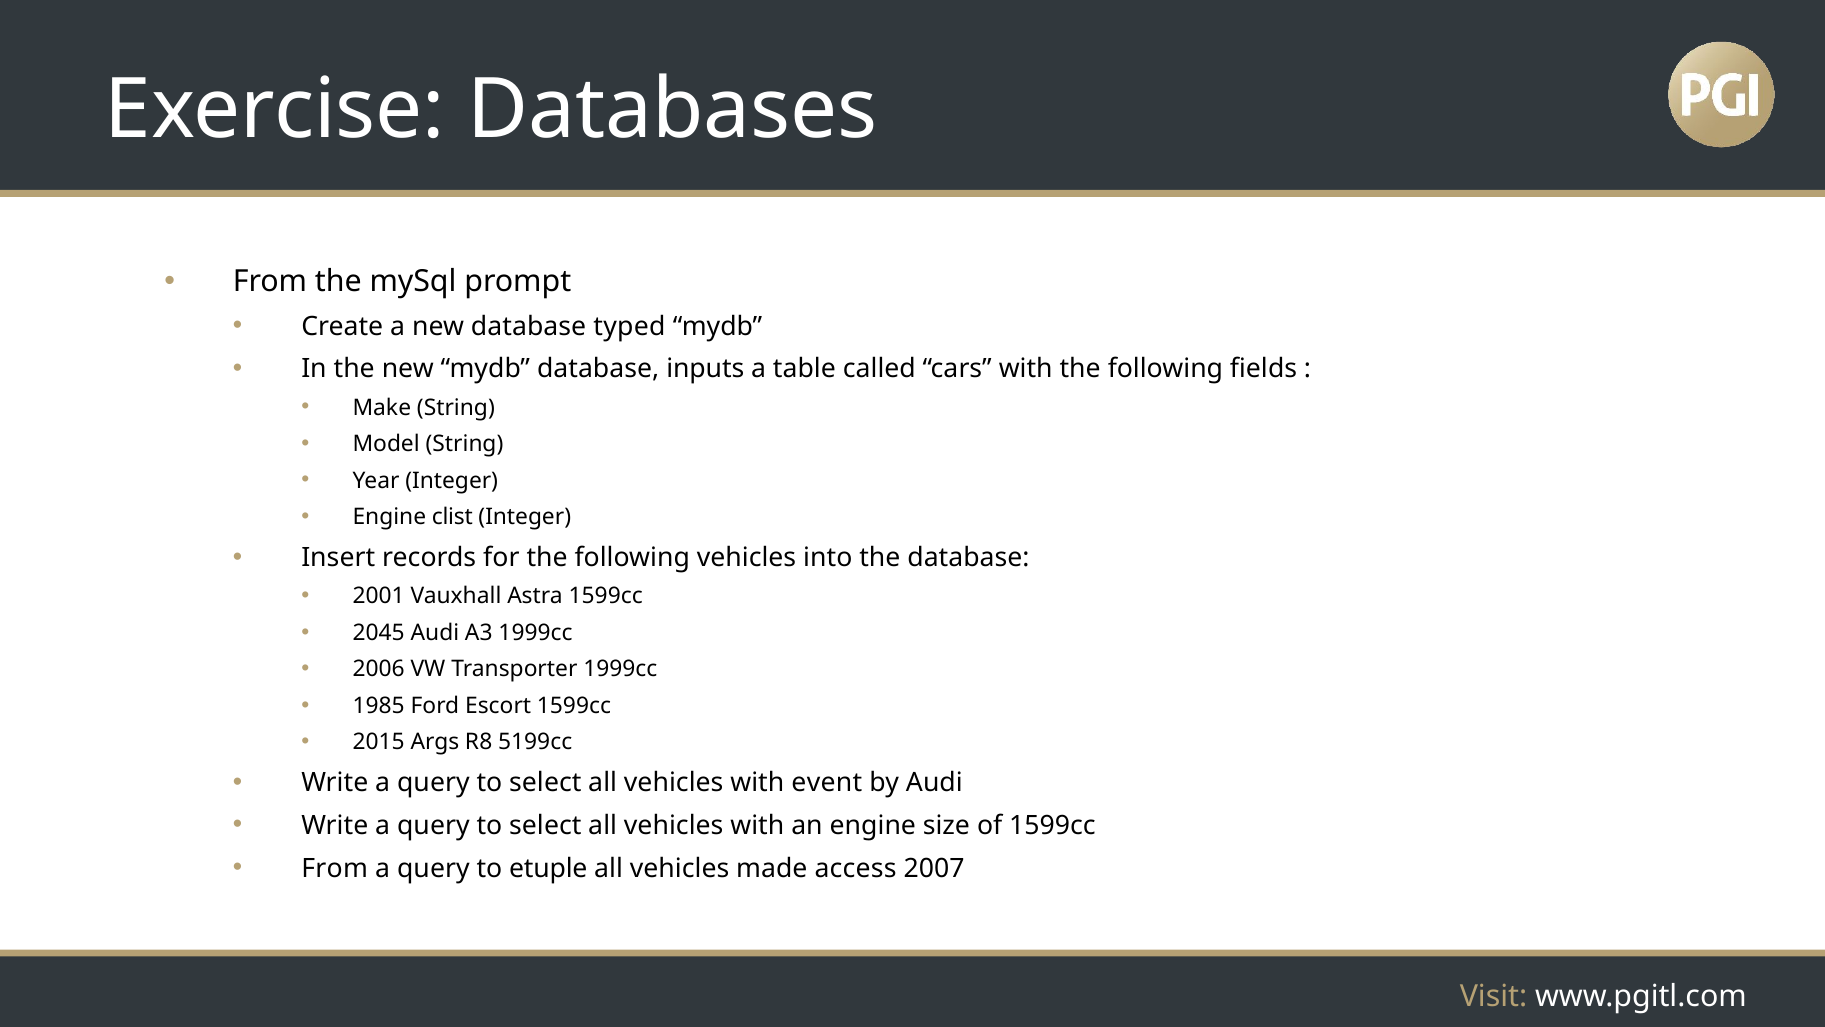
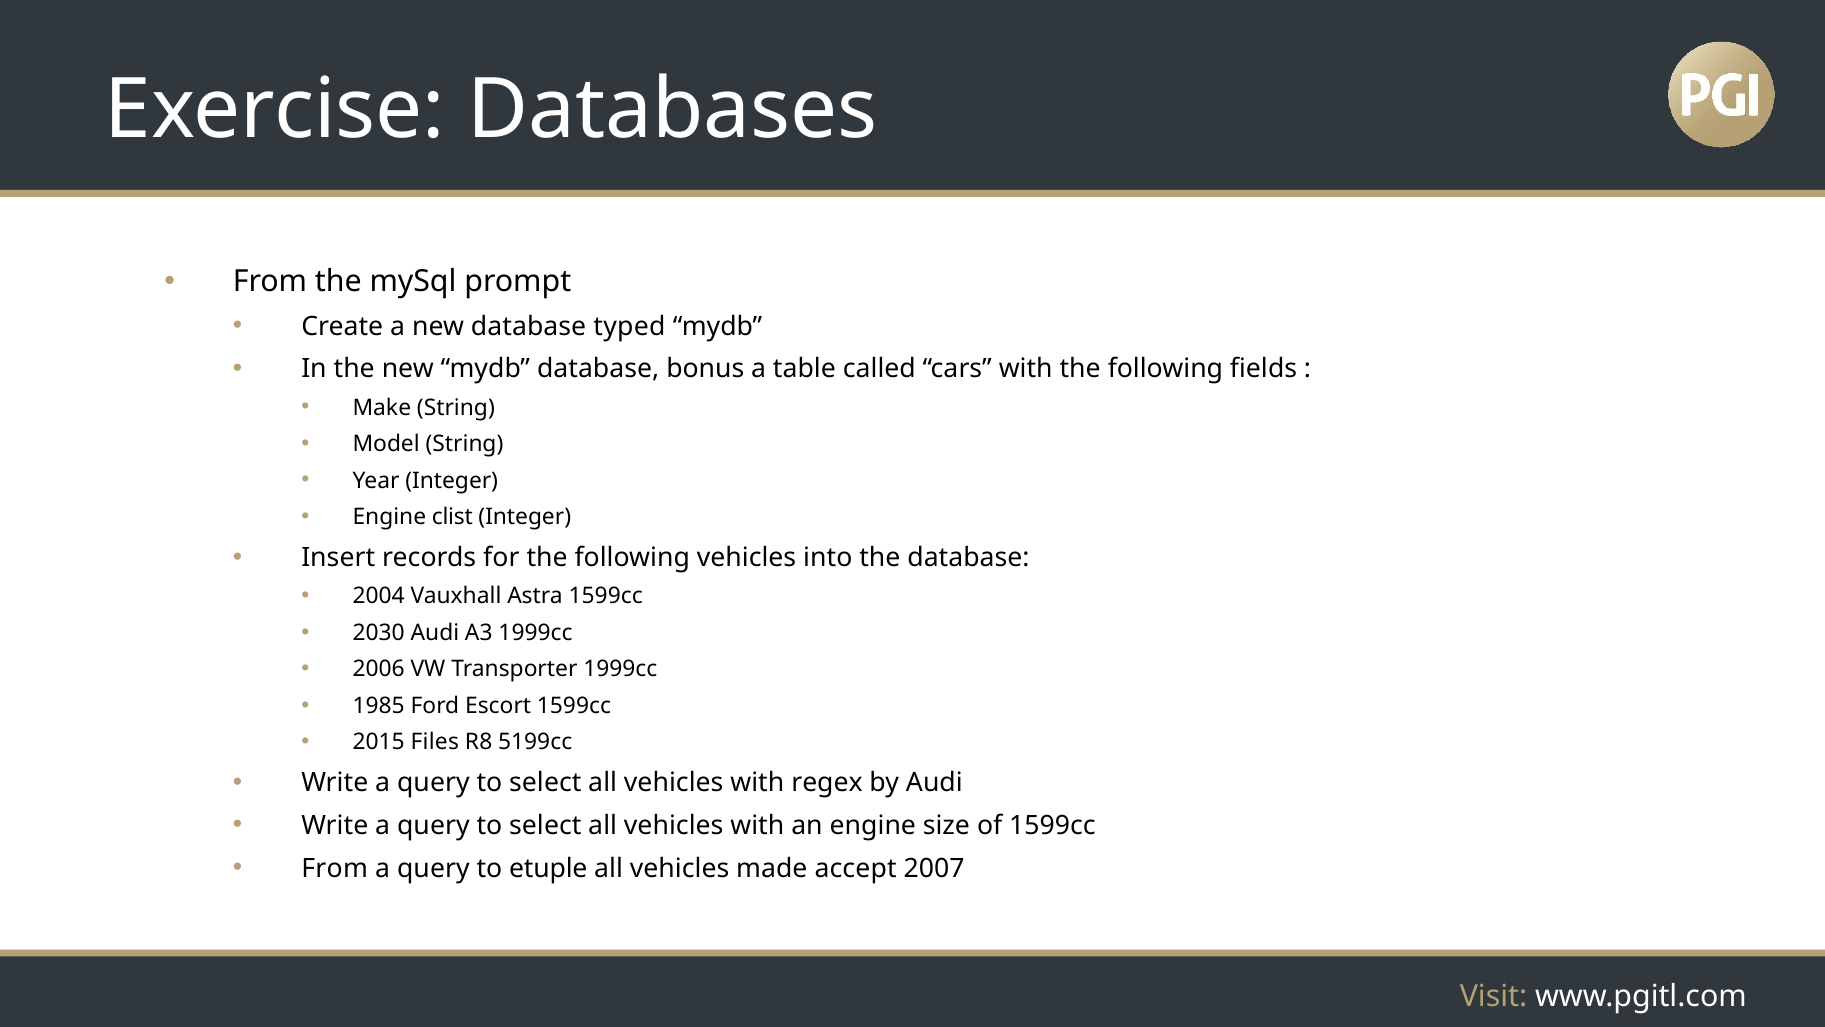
inputs: inputs -> bonus
2001: 2001 -> 2004
2045: 2045 -> 2030
Args: Args -> Files
event: event -> regex
access: access -> accept
